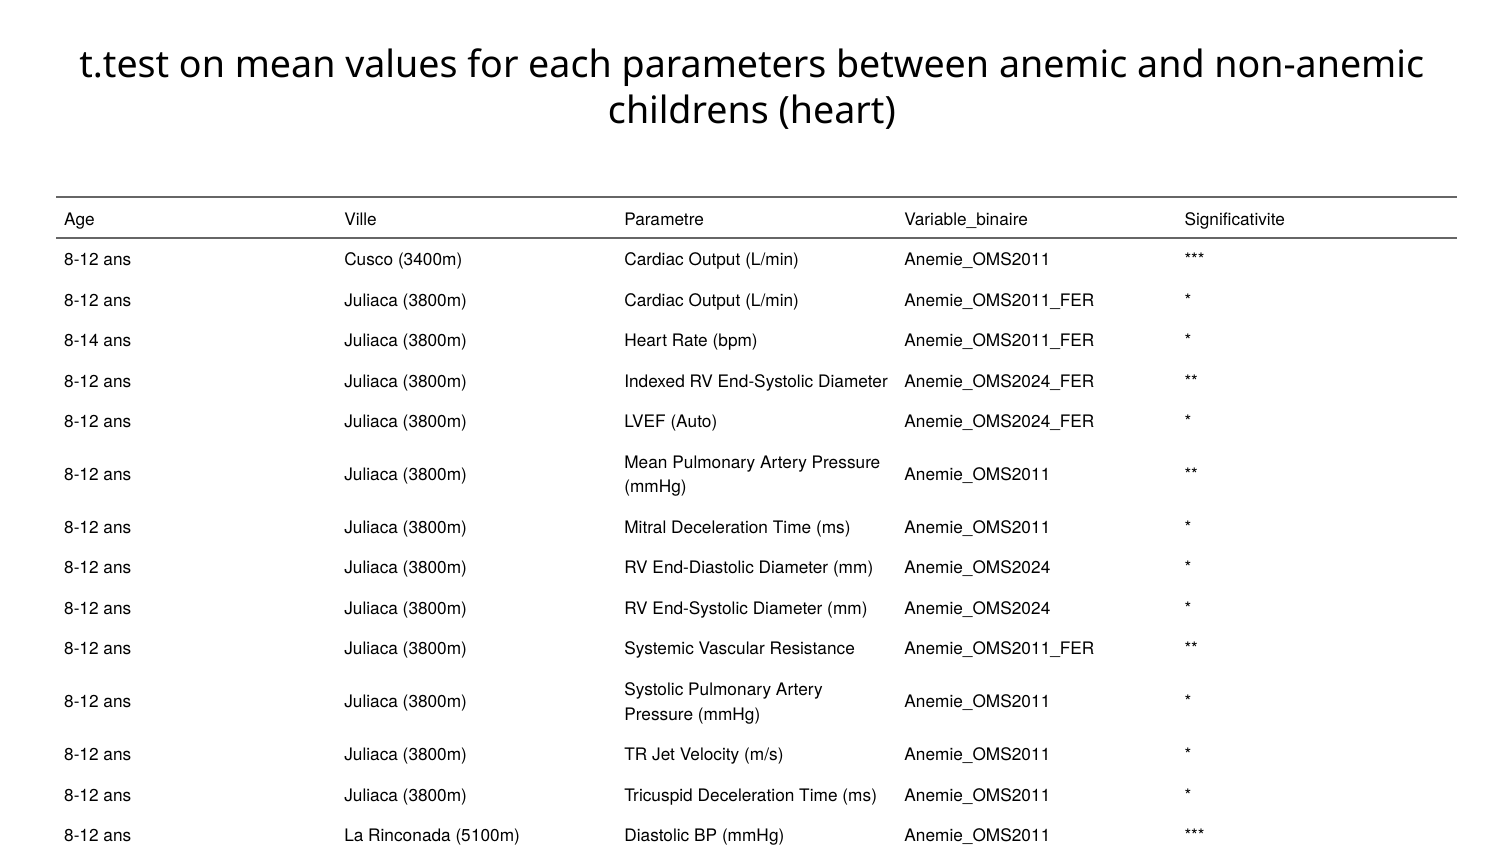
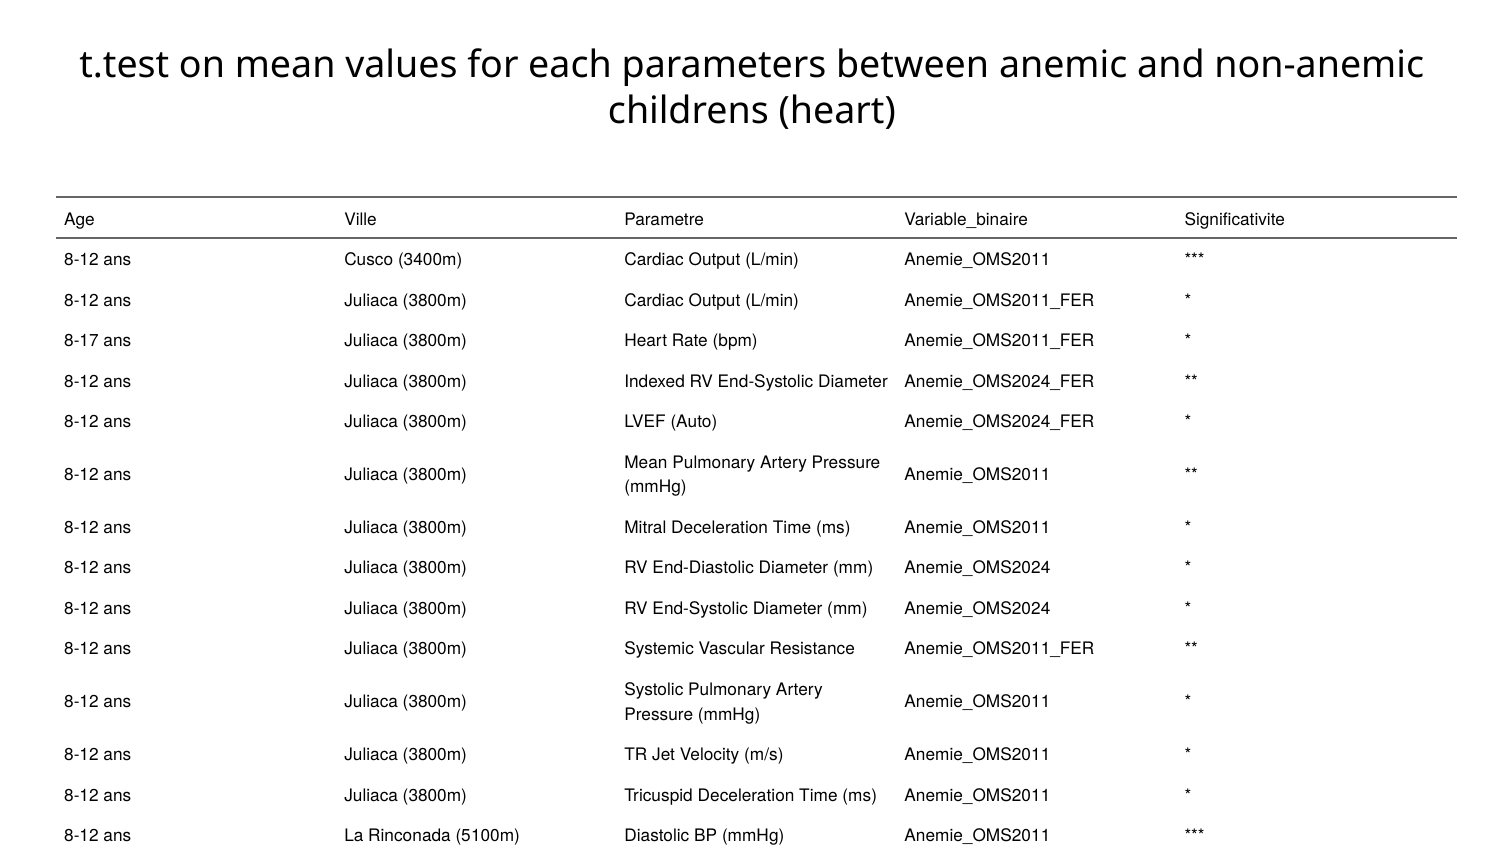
8-14: 8-14 -> 8-17
